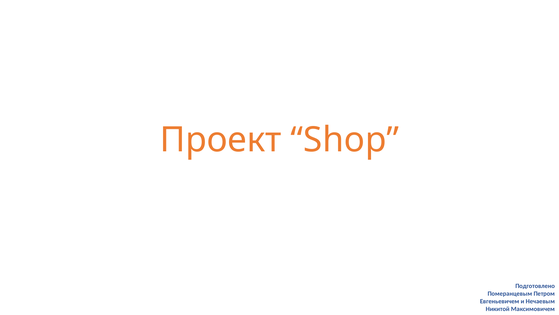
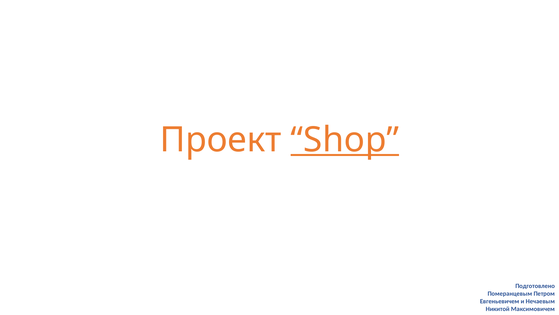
Shop underline: none -> present
